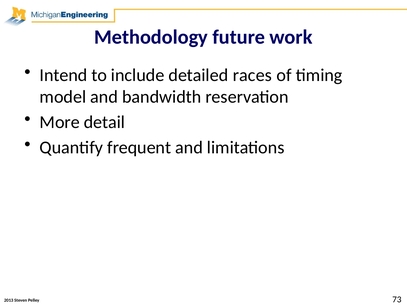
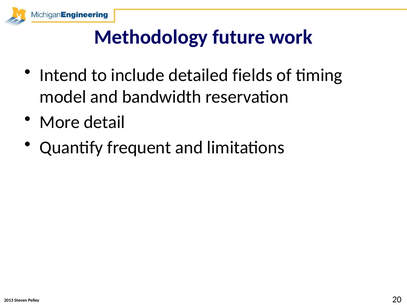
races: races -> fields
73: 73 -> 20
